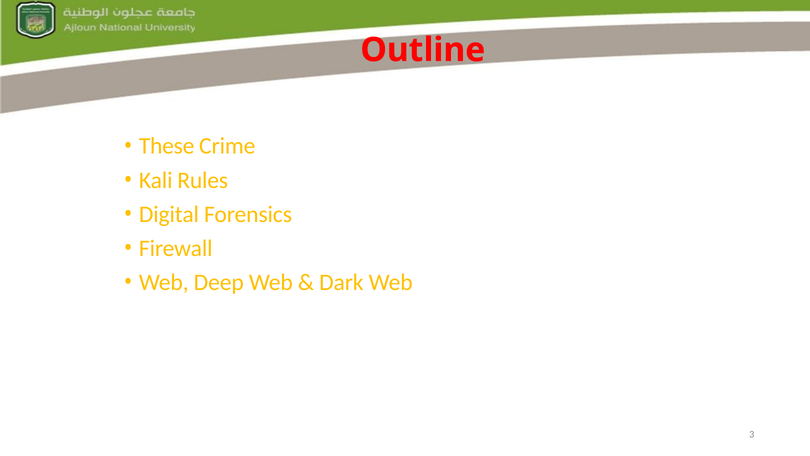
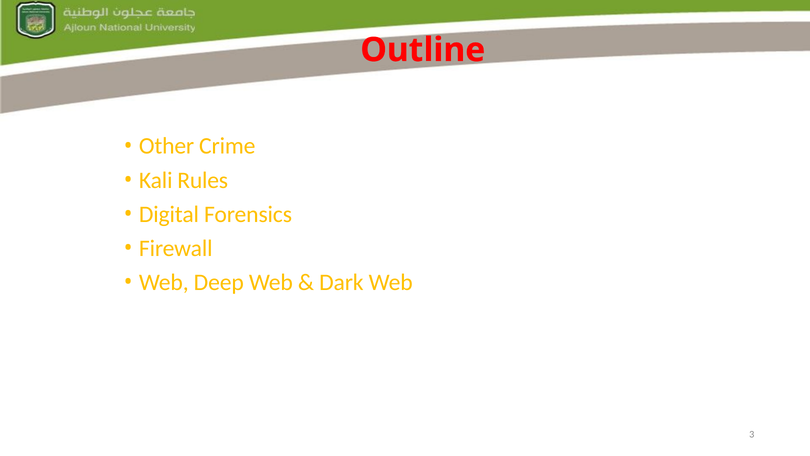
These: These -> Other
